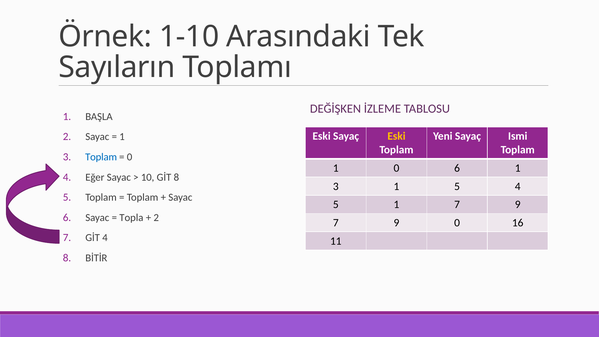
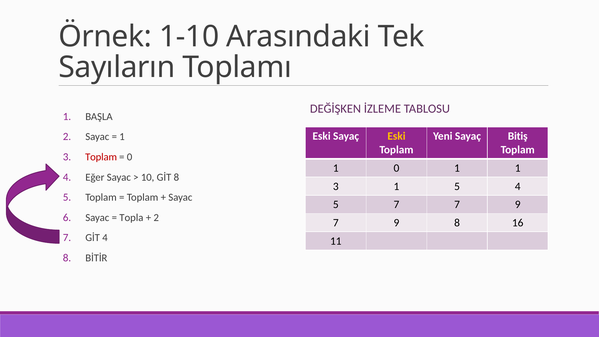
Ismi: Ismi -> Bitiş
Toplam at (101, 157) colour: blue -> red
0 6: 6 -> 1
5 1: 1 -> 7
9 0: 0 -> 8
